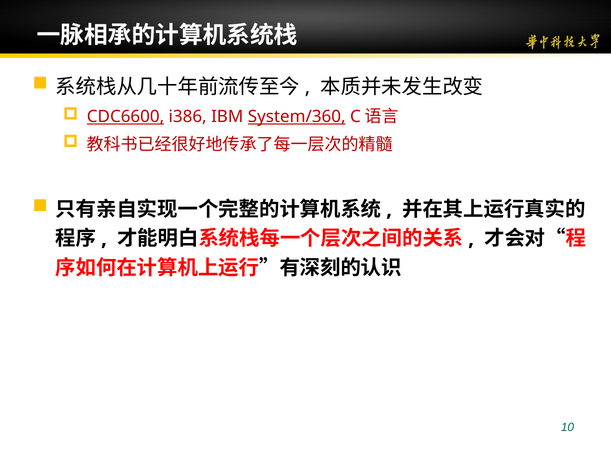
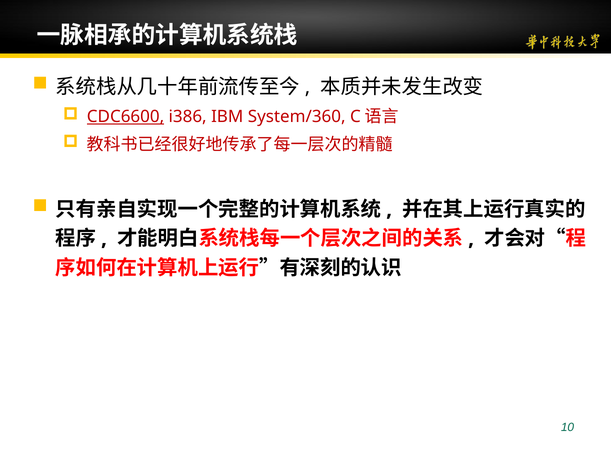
System/360 underline: present -> none
